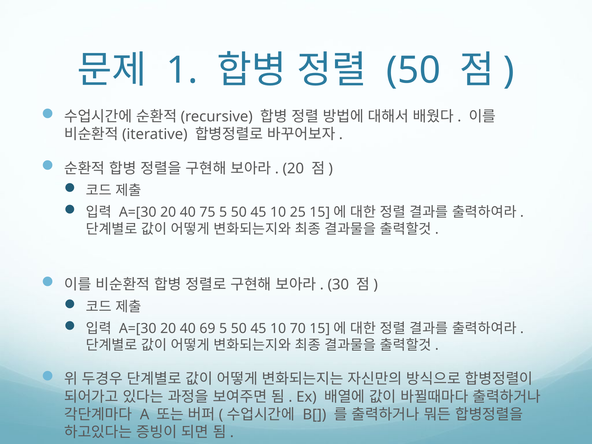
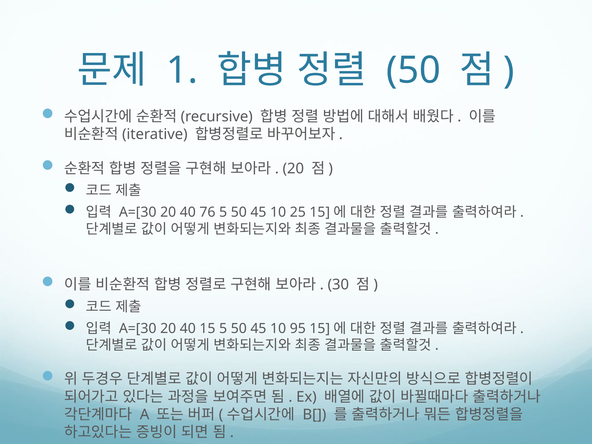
75: 75 -> 76
69: 69 -> 15
70: 70 -> 95
